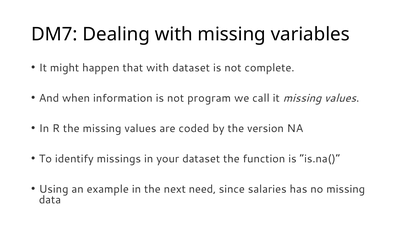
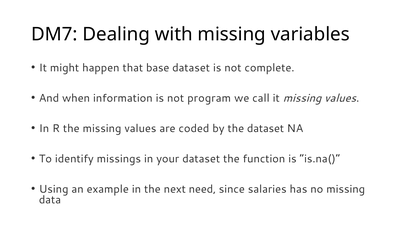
that with: with -> base
the version: version -> dataset
